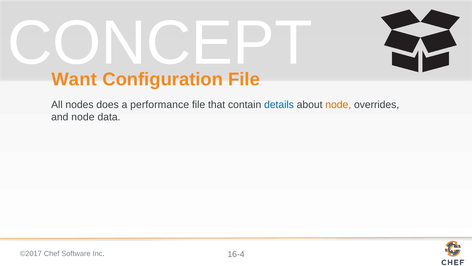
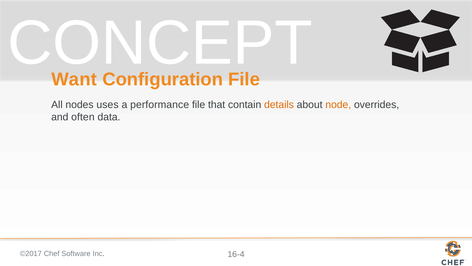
does: does -> uses
details colour: blue -> orange
and node: node -> often
